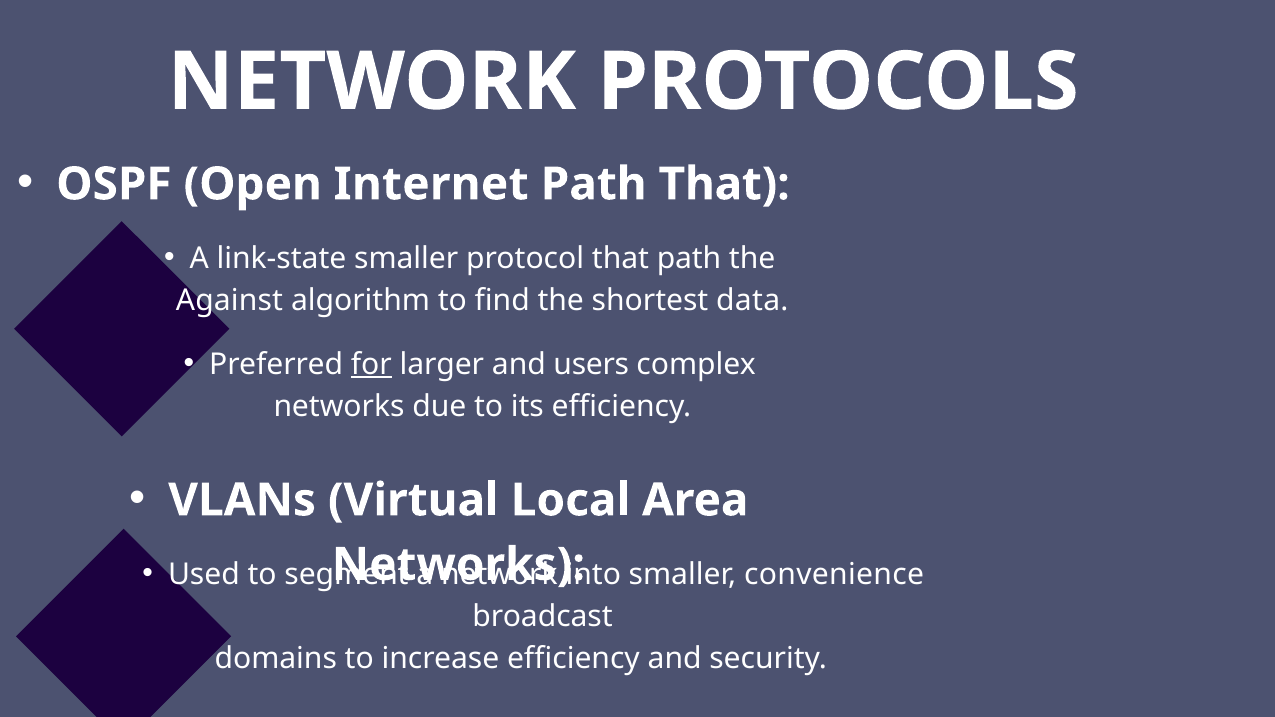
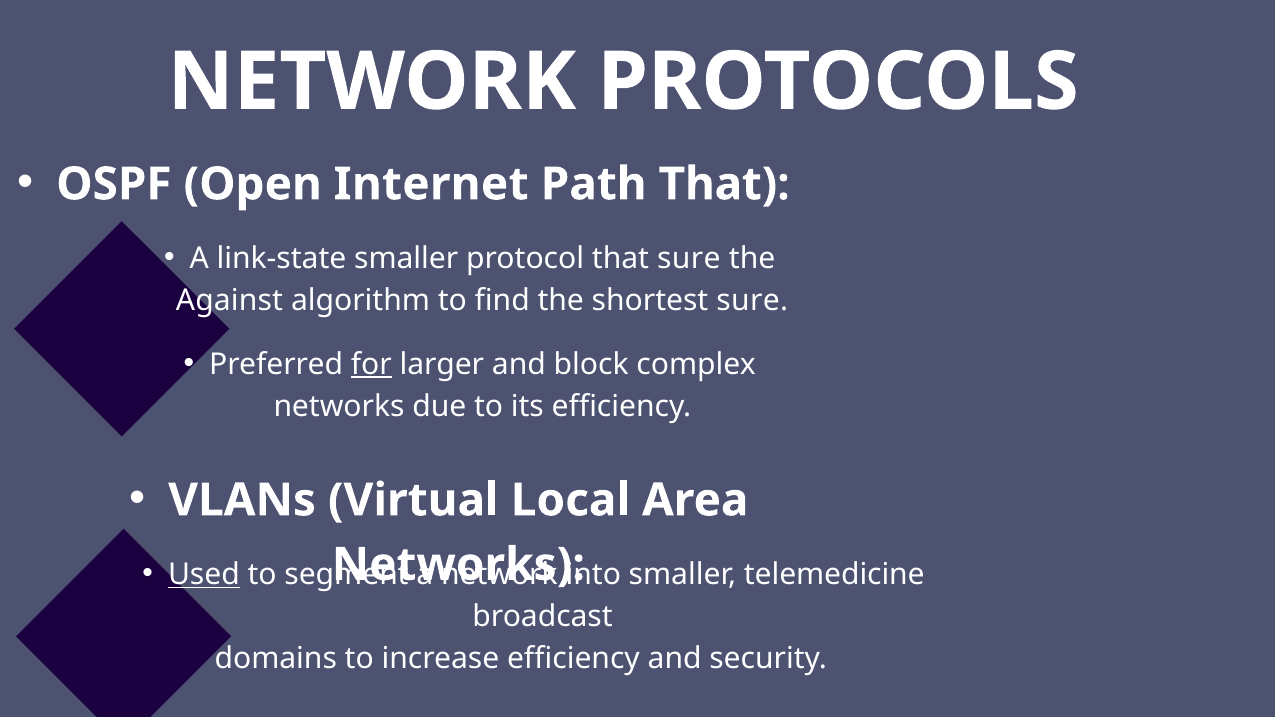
that path: path -> sure
shortest data: data -> sure
users: users -> block
Used underline: none -> present
convenience: convenience -> telemedicine
